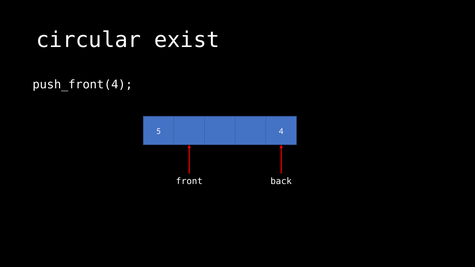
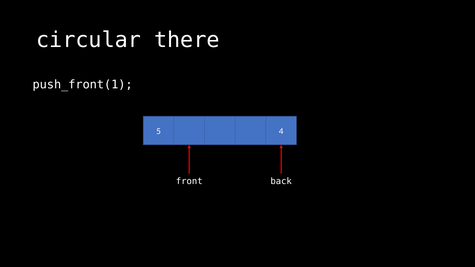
exist: exist -> there
push_front(4: push_front(4 -> push_front(1
